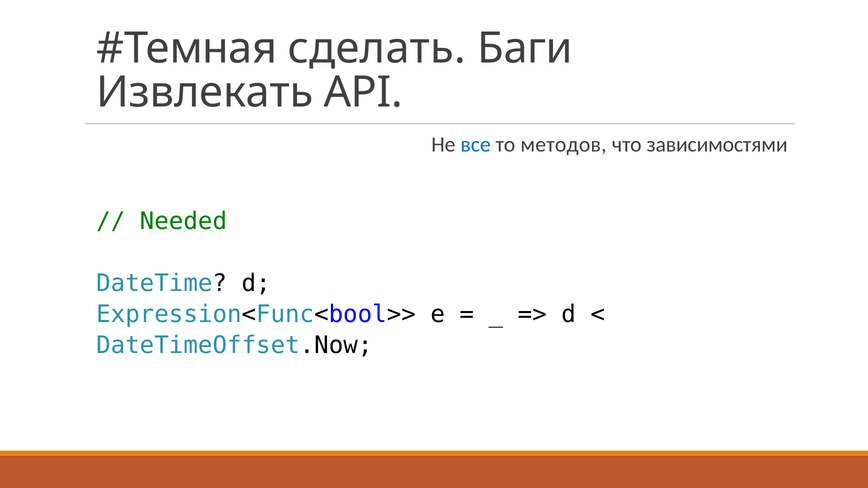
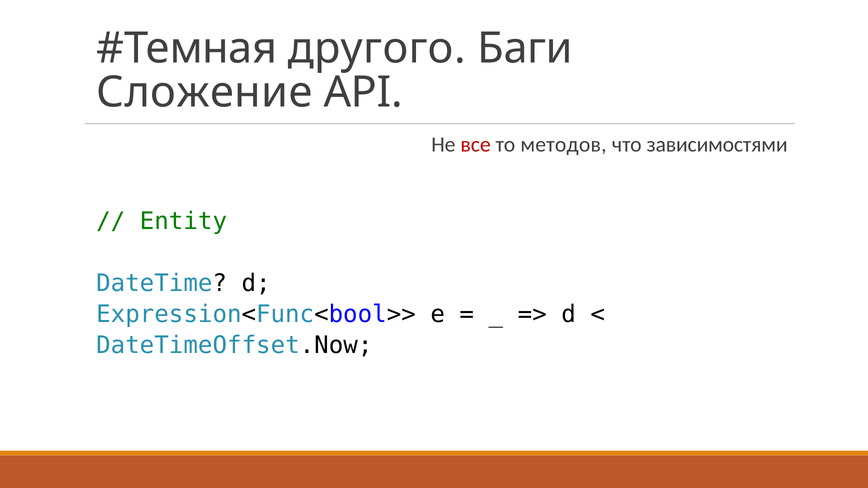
сделать: сделать -> другого
Извлекать: Извлекать -> Сложение
все colour: blue -> red
Needed: Needed -> Entity
